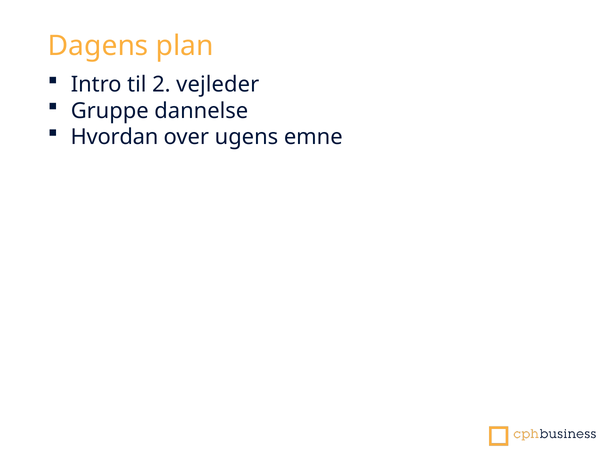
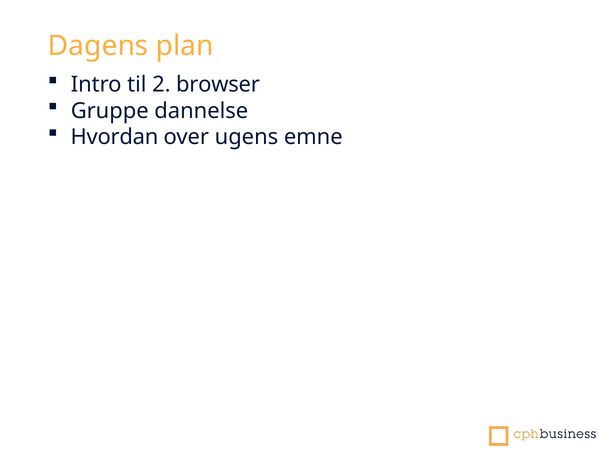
vejleder: vejleder -> browser
